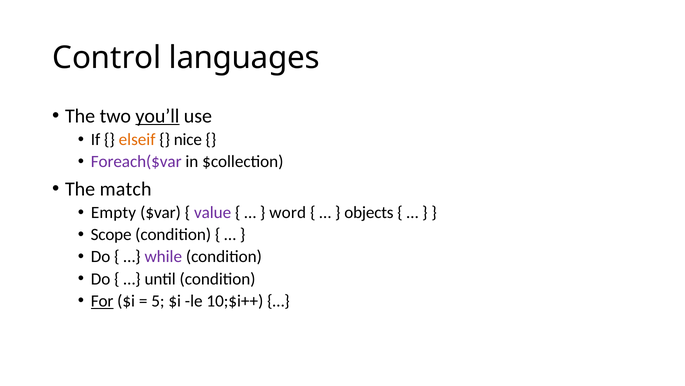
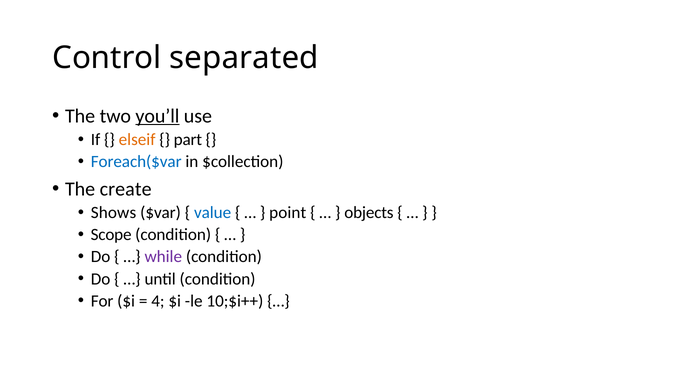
languages: languages -> separated
nice: nice -> part
Foreach($var colour: purple -> blue
match: match -> create
Empty: Empty -> Shows
value colour: purple -> blue
word: word -> point
For underline: present -> none
5: 5 -> 4
